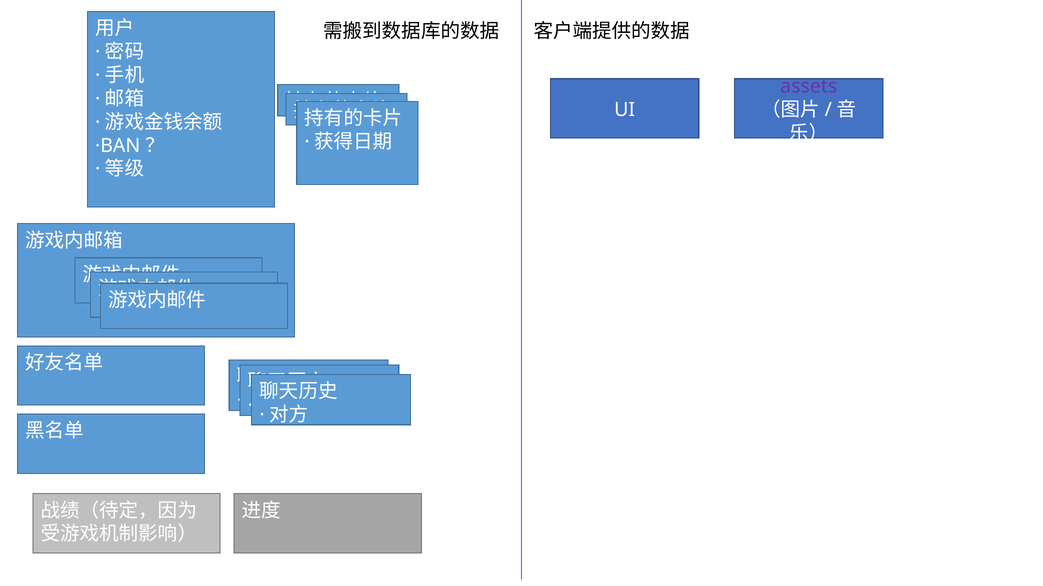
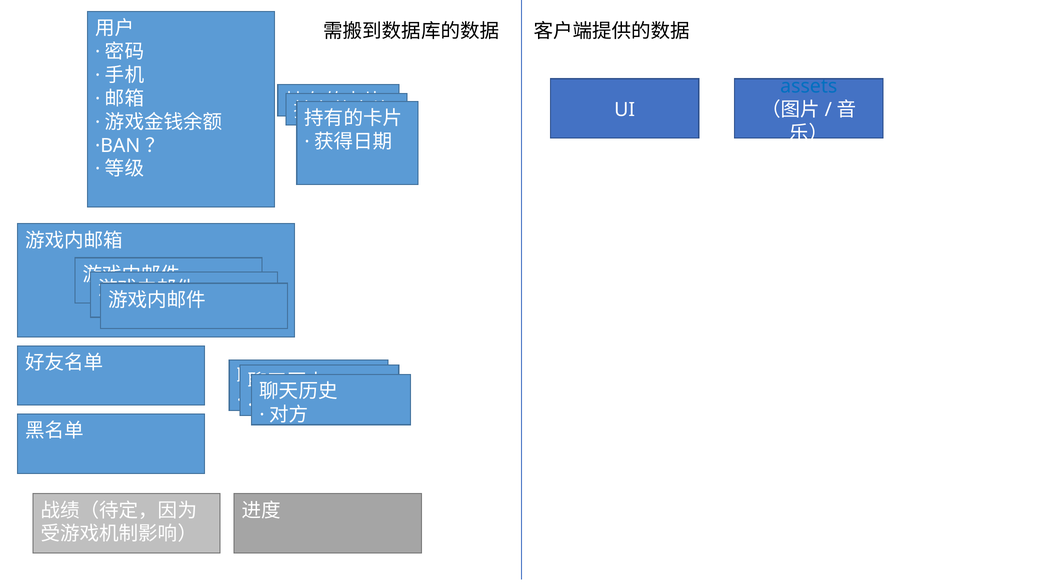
assets colour: purple -> blue
